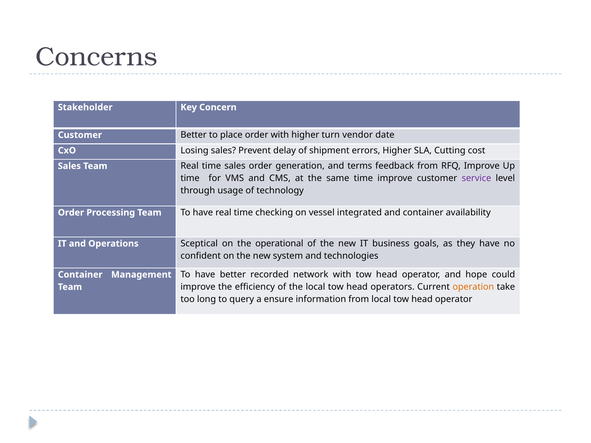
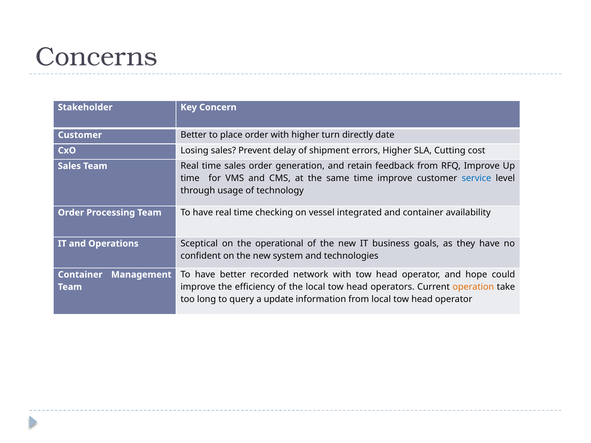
vendor: vendor -> directly
terms: terms -> retain
service colour: purple -> blue
ensure: ensure -> update
